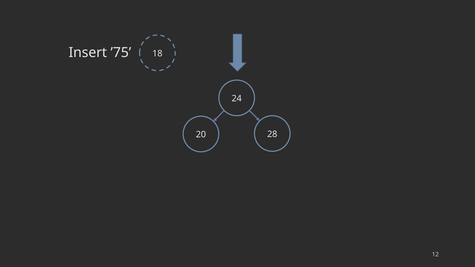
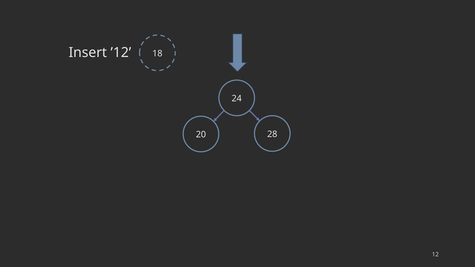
’75: ’75 -> ’12
